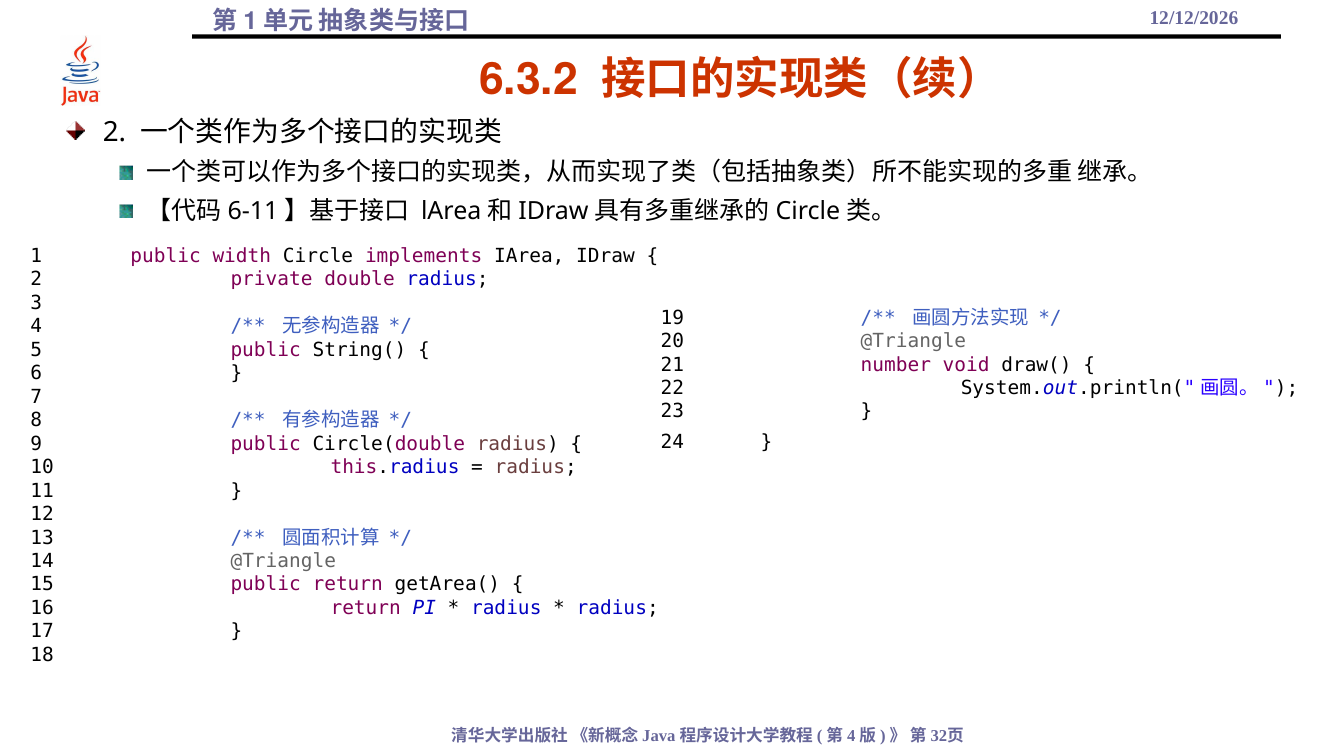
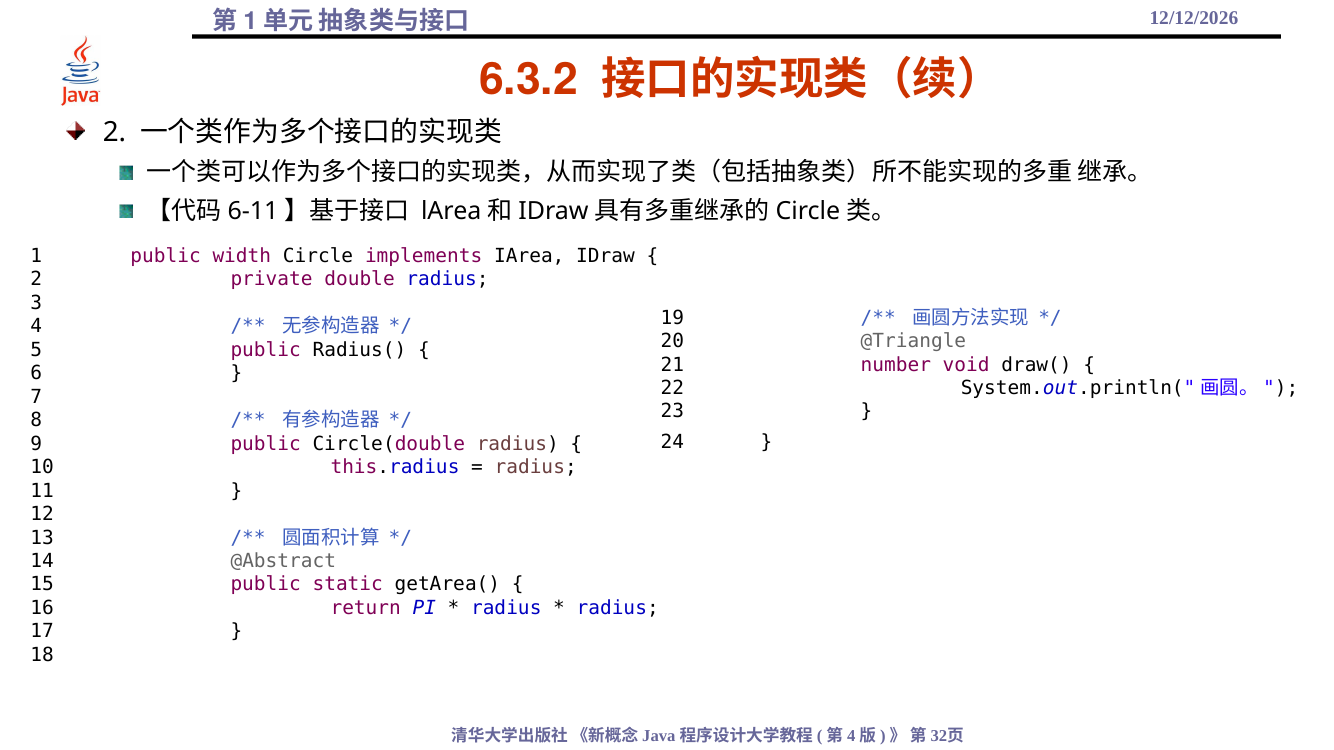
String(: String( -> Radius(
14 @Triangle: @Triangle -> @Abstract
public return: return -> static
